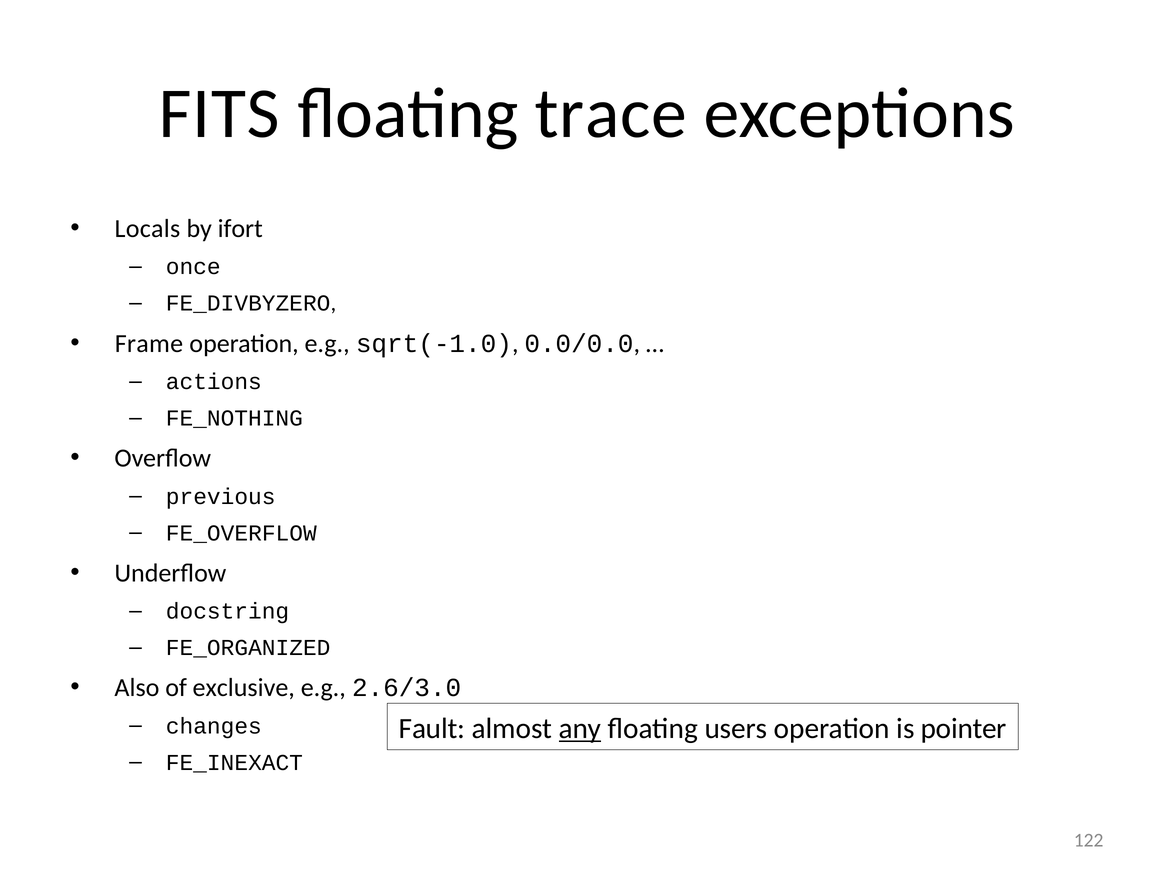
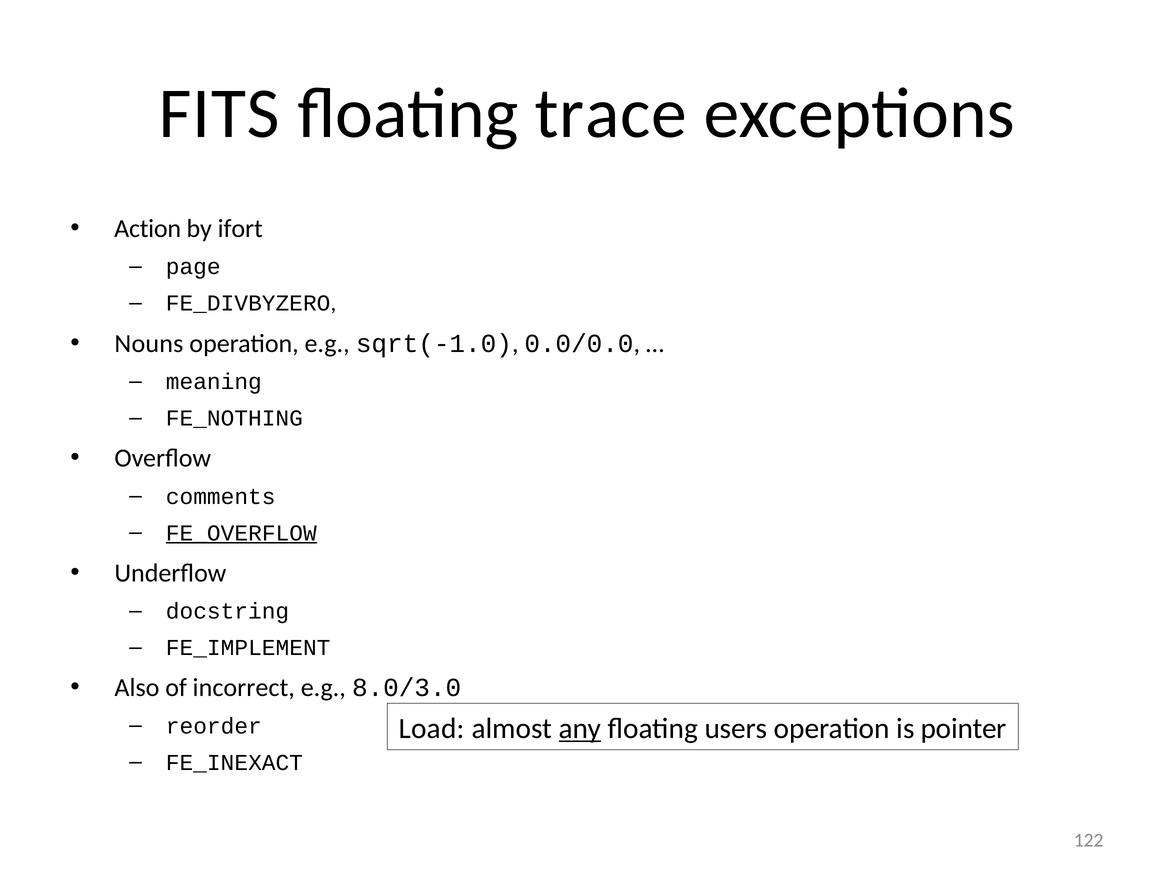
Locals: Locals -> Action
once: once -> page
Frame: Frame -> Nouns
actions: actions -> meaning
previous: previous -> comments
FE_OVERFLOW underline: none -> present
FE_ORGANIZED: FE_ORGANIZED -> FE_IMPLEMENT
exclusive: exclusive -> incorrect
2.6/3.0: 2.6/3.0 -> 8.0/3.0
changes: changes -> reorder
Fault: Fault -> Load
